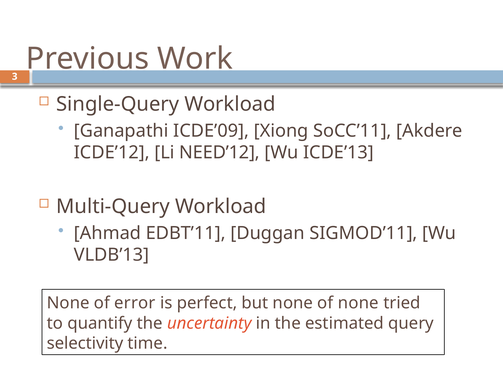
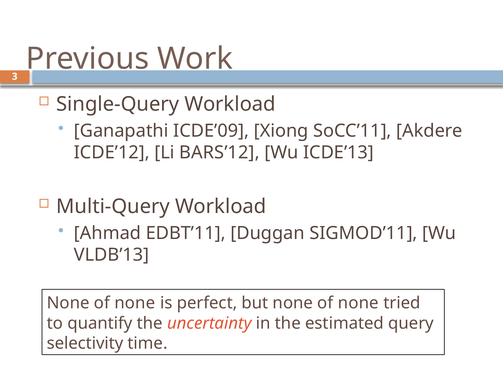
NEED’12: NEED’12 -> BARS’12
error at (135, 303): error -> none
